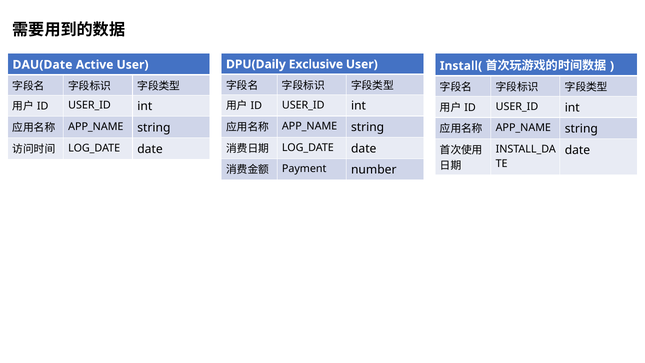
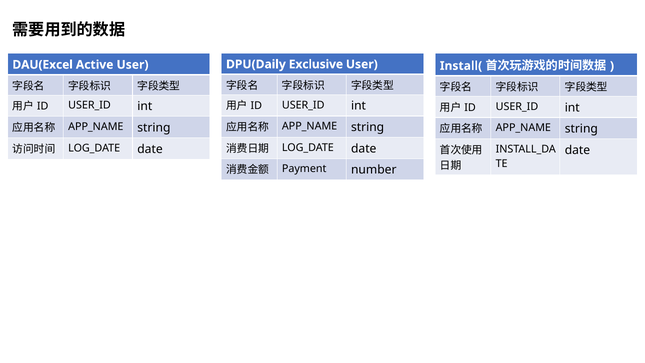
DAU(Date: DAU(Date -> DAU(Excel
